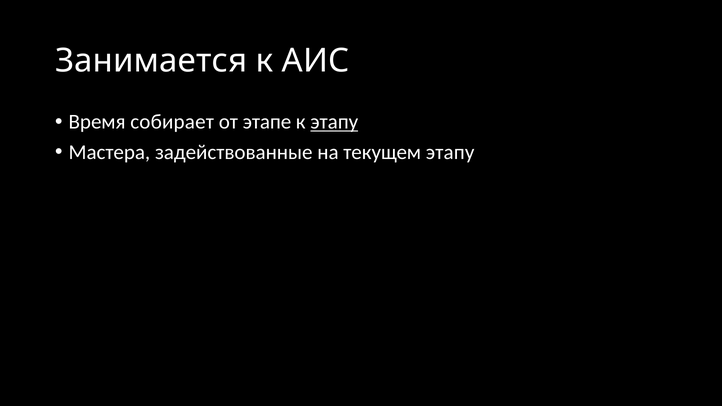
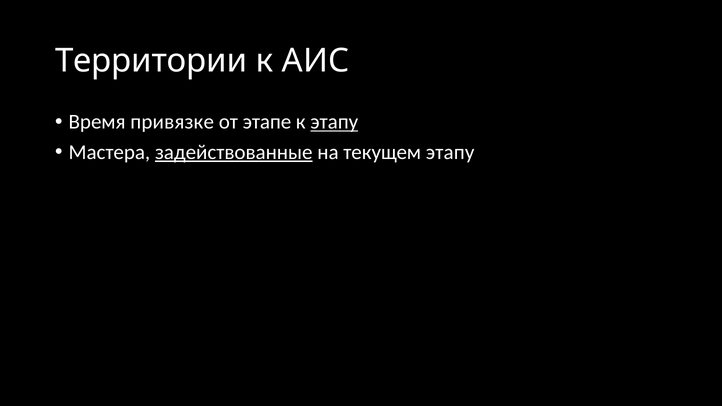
Занимается: Занимается -> Территории
собирает: собирает -> привязке
задействованные underline: none -> present
